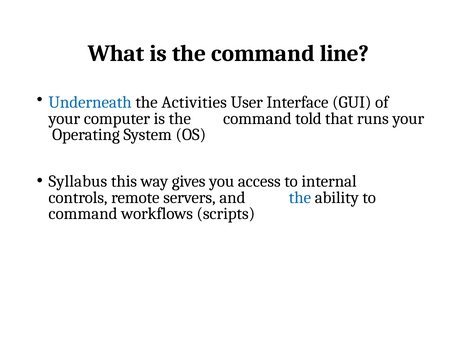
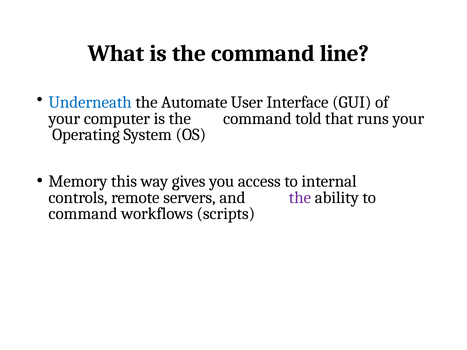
Activities: Activities -> Automate
Syllabus: Syllabus -> Memory
the at (300, 198) colour: blue -> purple
